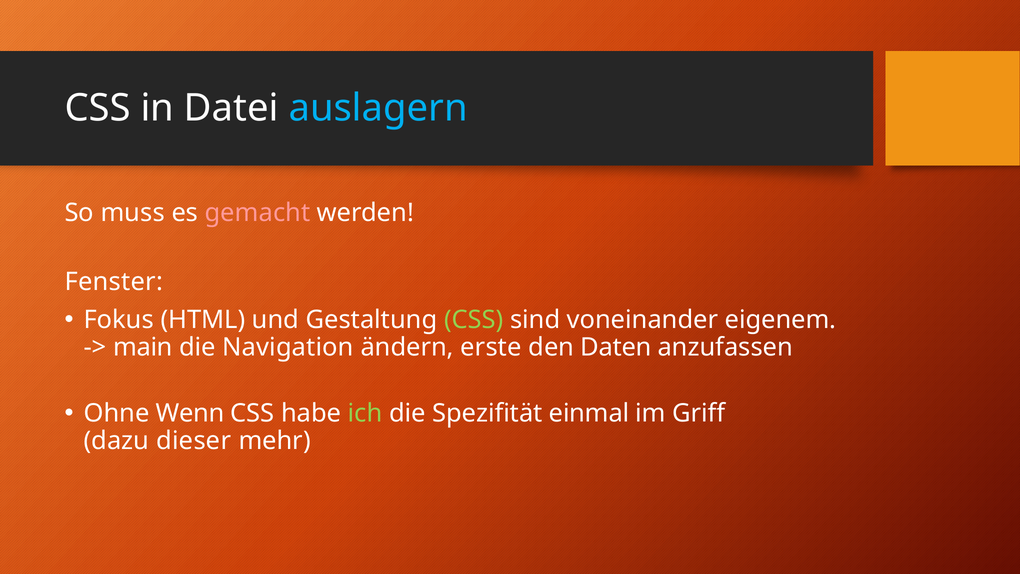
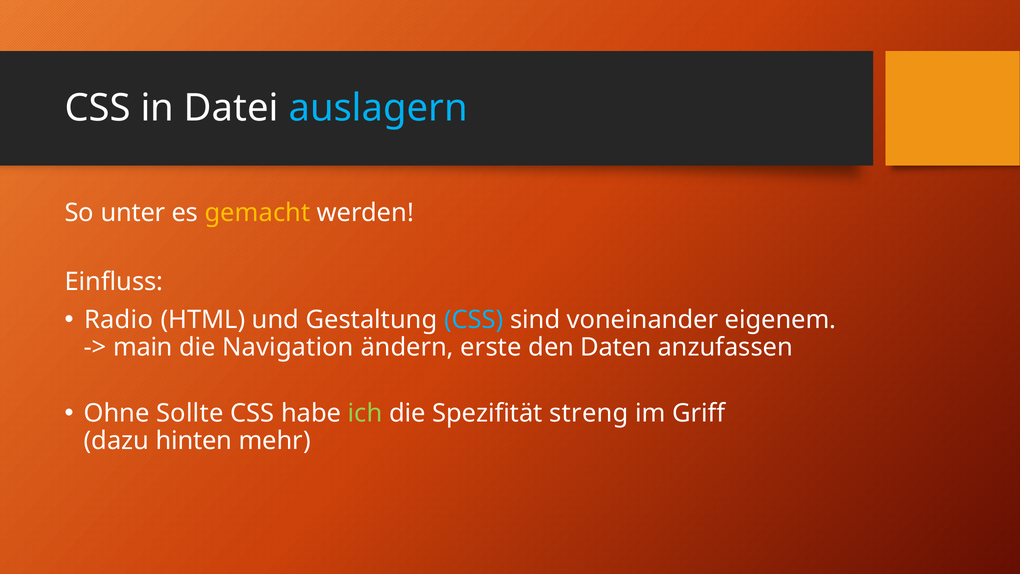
muss: muss -> unter
gemacht colour: pink -> yellow
Fenster: Fenster -> Einfluss
Fokus: Fokus -> Radio
CSS at (474, 320) colour: light green -> light blue
Wenn: Wenn -> Sollte
einmal: einmal -> streng
dieser: dieser -> hinten
